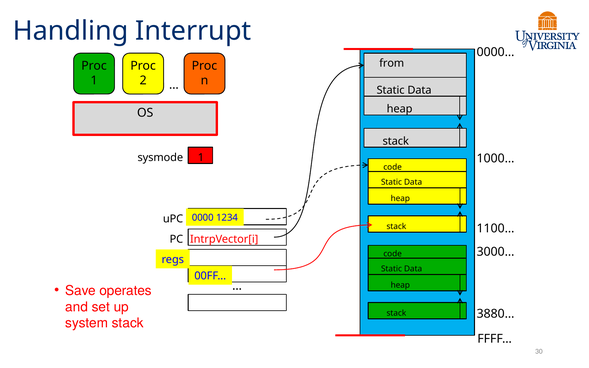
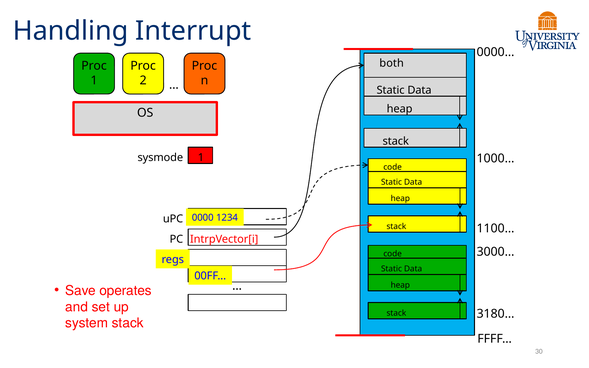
from: from -> both
3880…: 3880… -> 3180…
